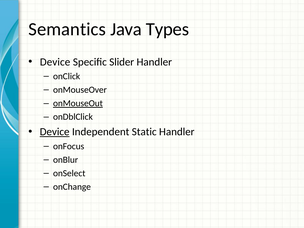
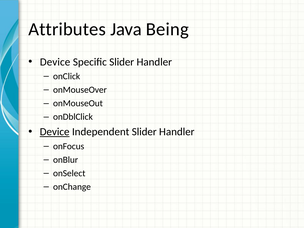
Semantics: Semantics -> Attributes
Types: Types -> Being
onMouseOut underline: present -> none
Independent Static: Static -> Slider
